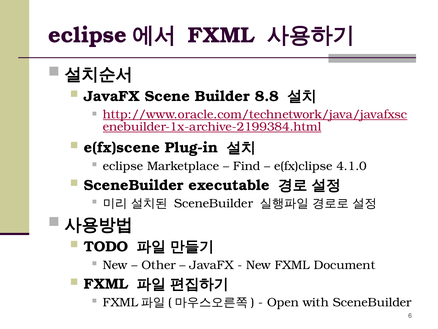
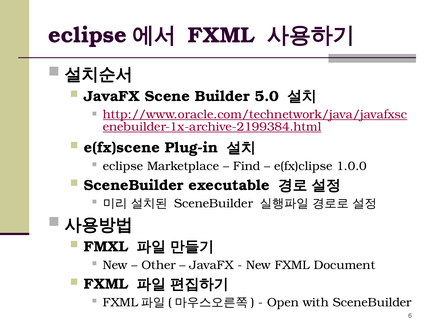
8.8: 8.8 -> 5.0
4.1.0: 4.1.0 -> 1.0.0
TODO: TODO -> FMXL
